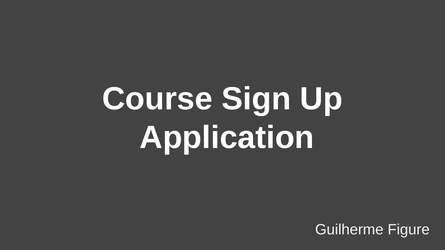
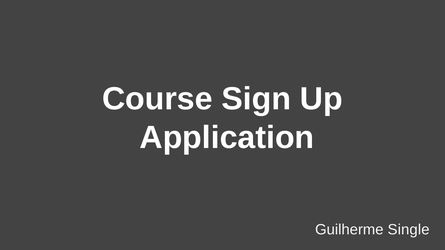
Figure: Figure -> Single
